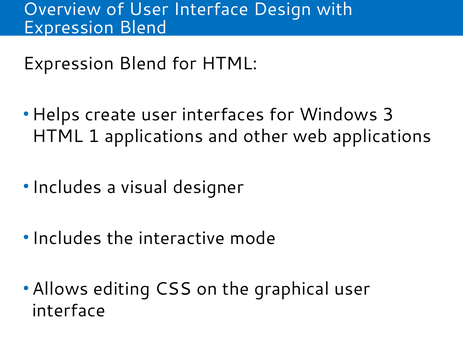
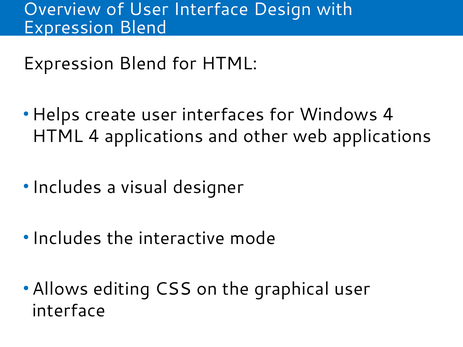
Windows 3: 3 -> 4
HTML 1: 1 -> 4
